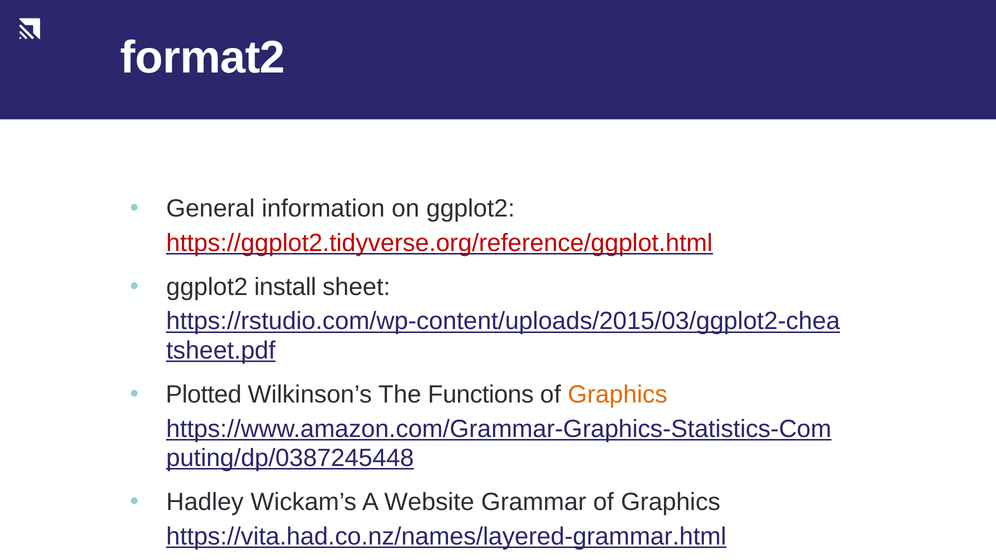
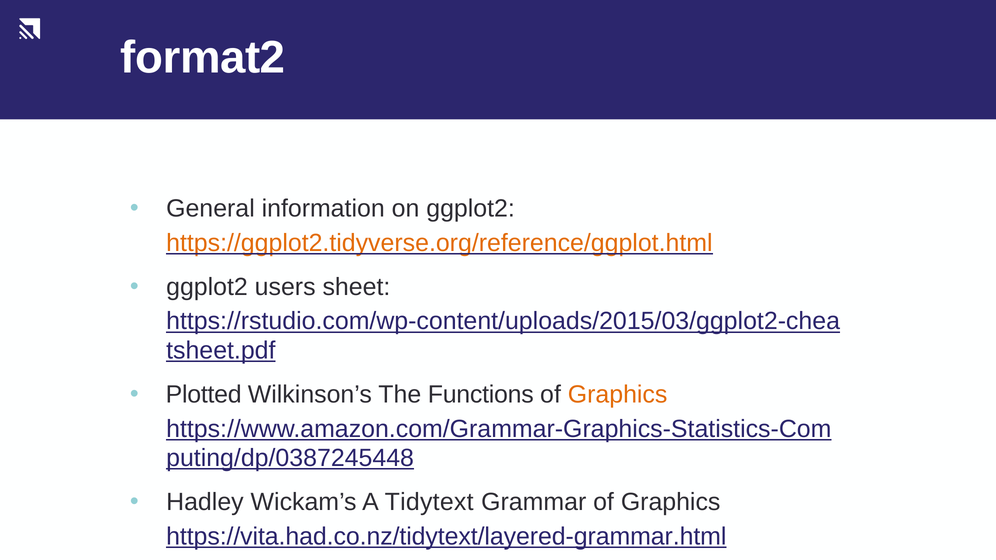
https://ggplot2.tidyverse.org/reference/ggplot.html colour: red -> orange
install: install -> users
Website: Website -> Tidytext
https://vita.had.co.nz/names/layered-grammar.html: https://vita.had.co.nz/names/layered-grammar.html -> https://vita.had.co.nz/tidytext/layered-grammar.html
